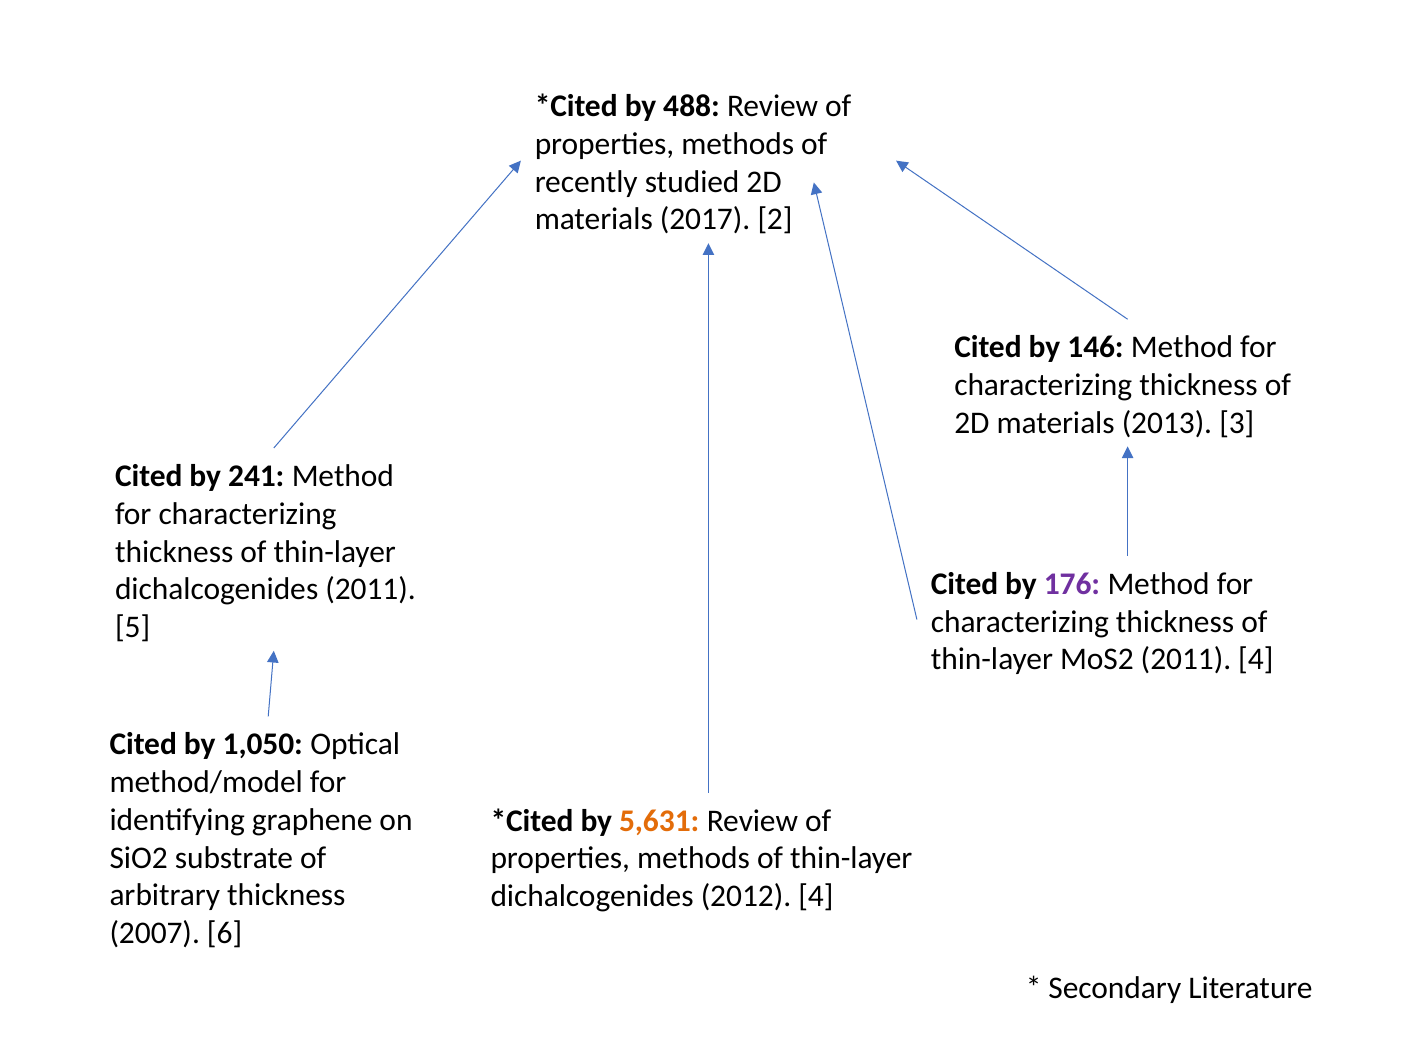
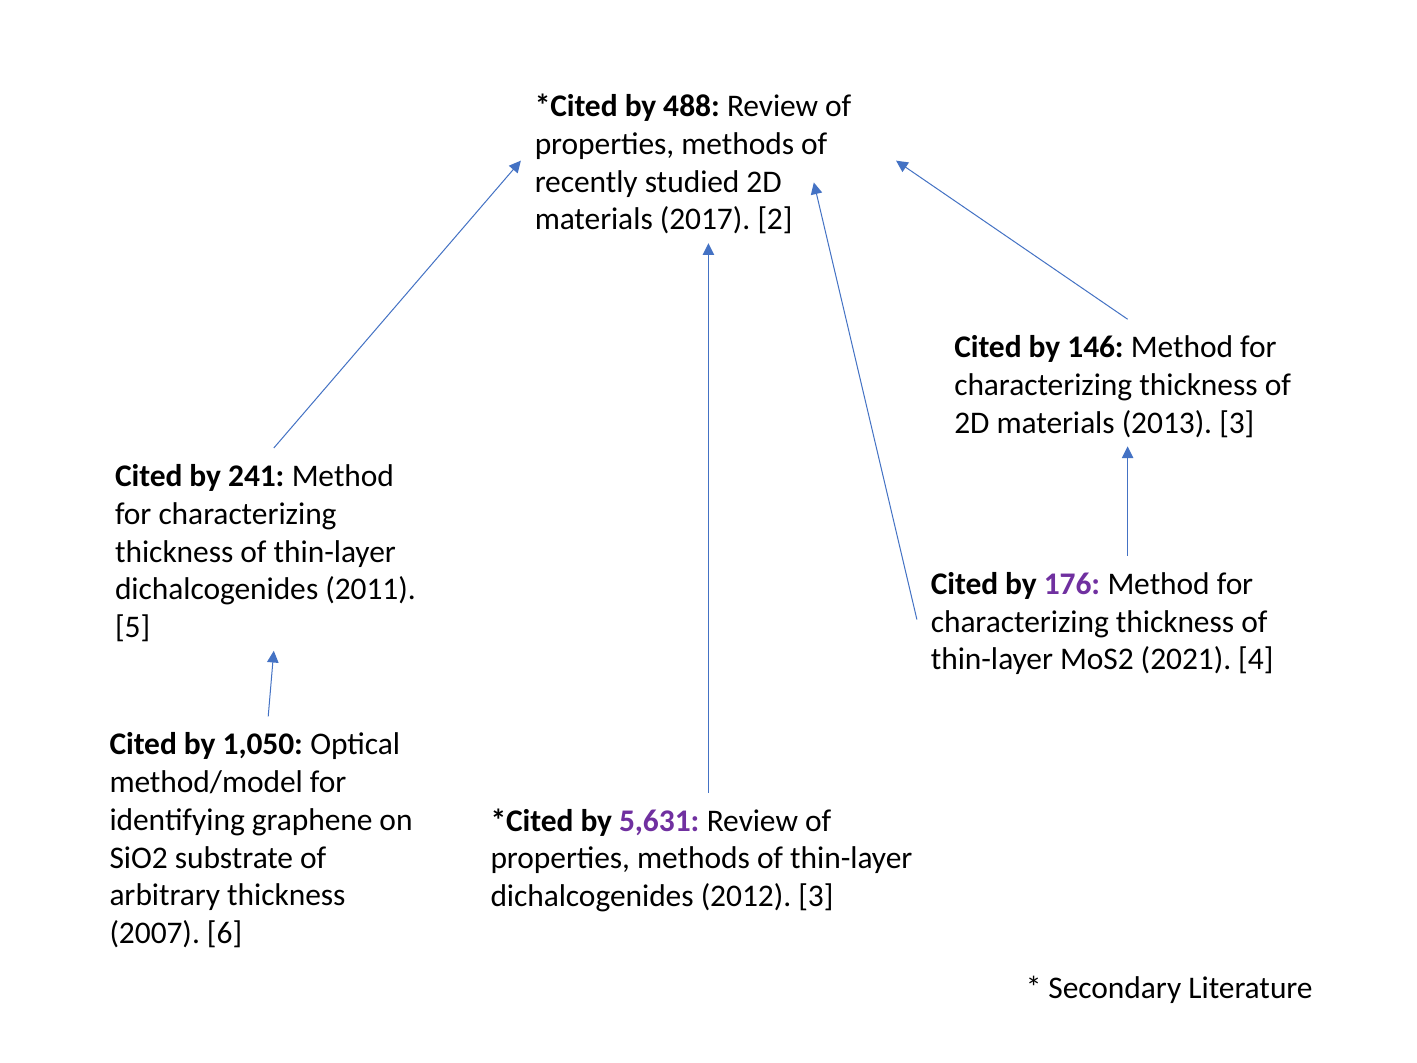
MoS2 2011: 2011 -> 2021
5,631 colour: orange -> purple
2012 4: 4 -> 3
